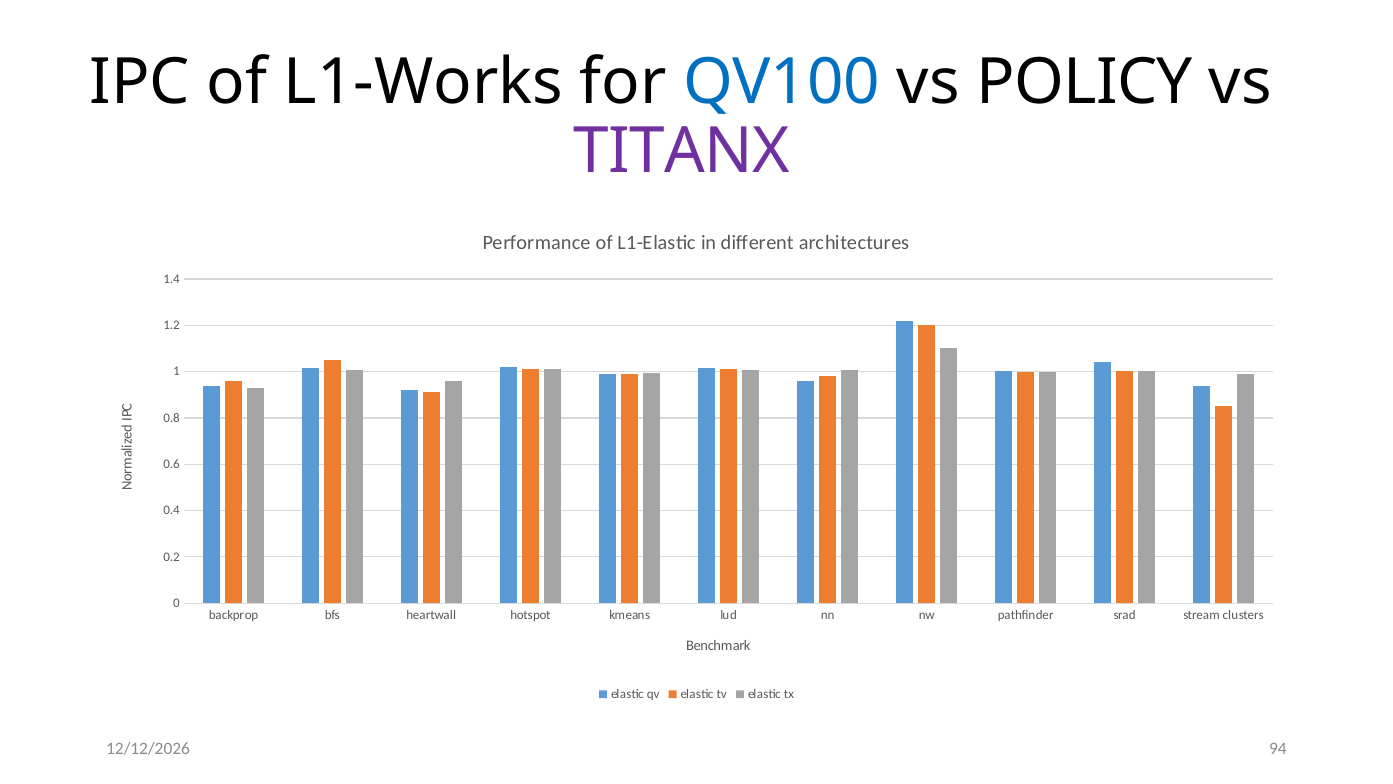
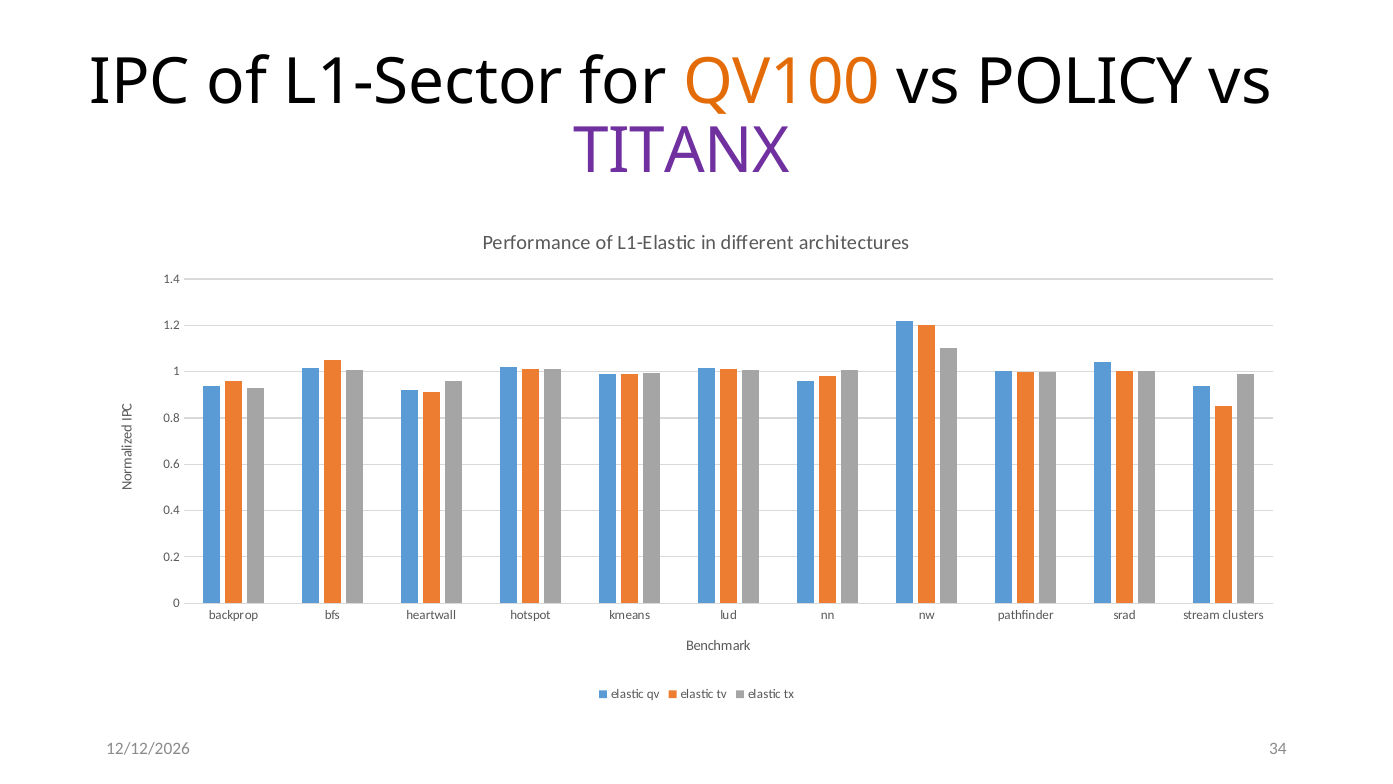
L1-Works: L1-Works -> L1-Sector
QV100 colour: blue -> orange
94: 94 -> 34
